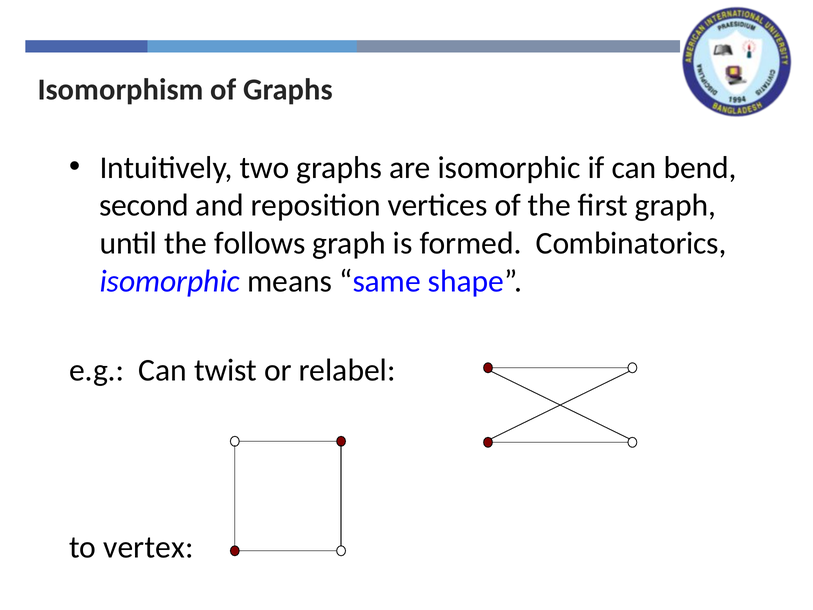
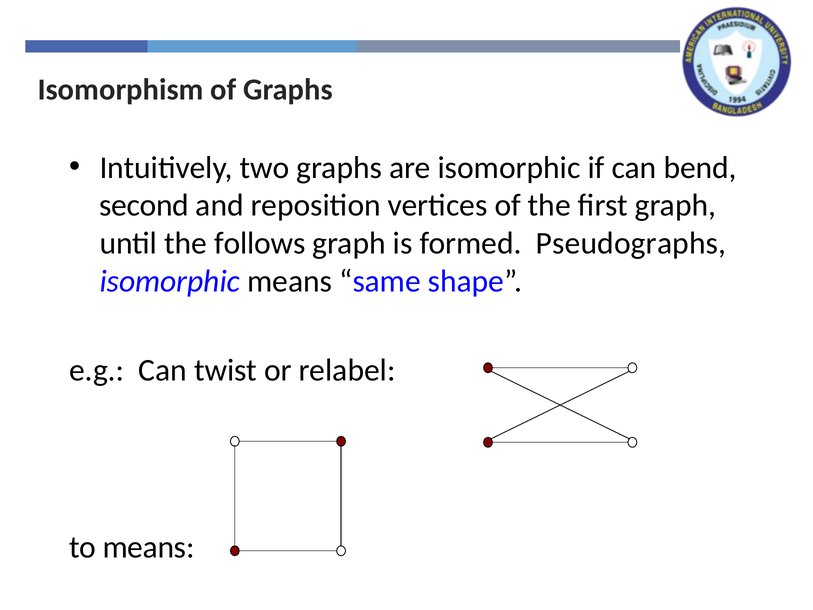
Combinatorics: Combinatorics -> Pseudographs
to vertex: vertex -> means
